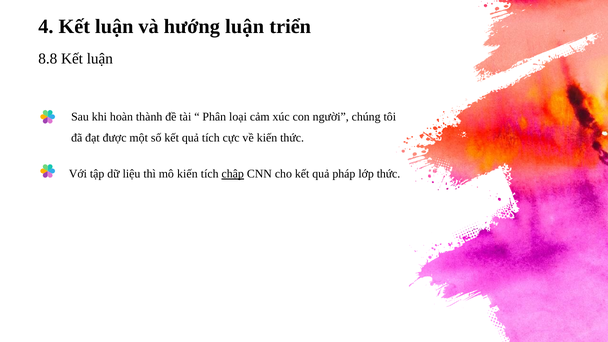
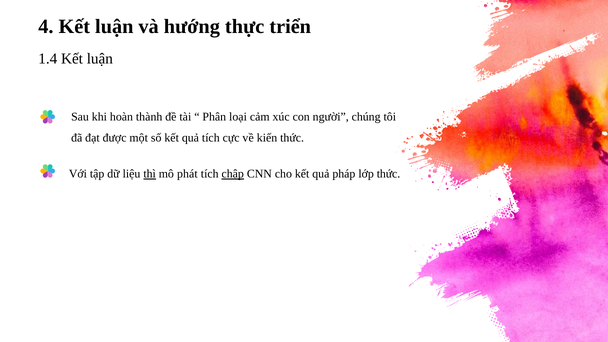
hướng luận: luận -> thực
8.8: 8.8 -> 1.4
thì underline: none -> present
mô kiến: kiến -> phát
